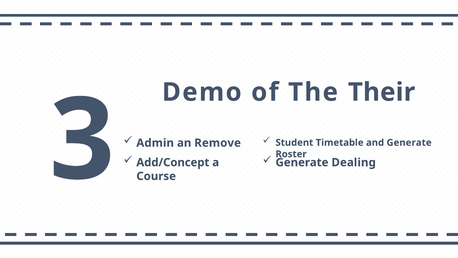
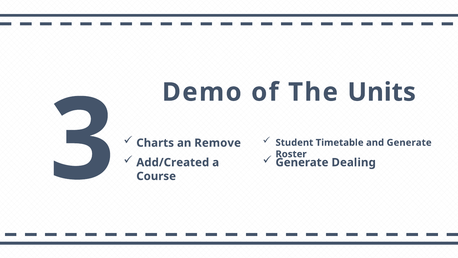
Their: Their -> Units
Admin: Admin -> Charts
Add/Concept: Add/Concept -> Add/Created
